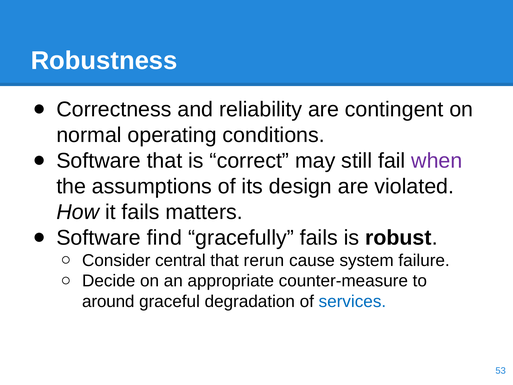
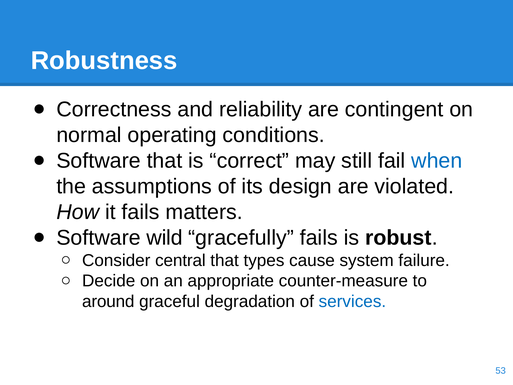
when colour: purple -> blue
find: find -> wild
rerun: rerun -> types
